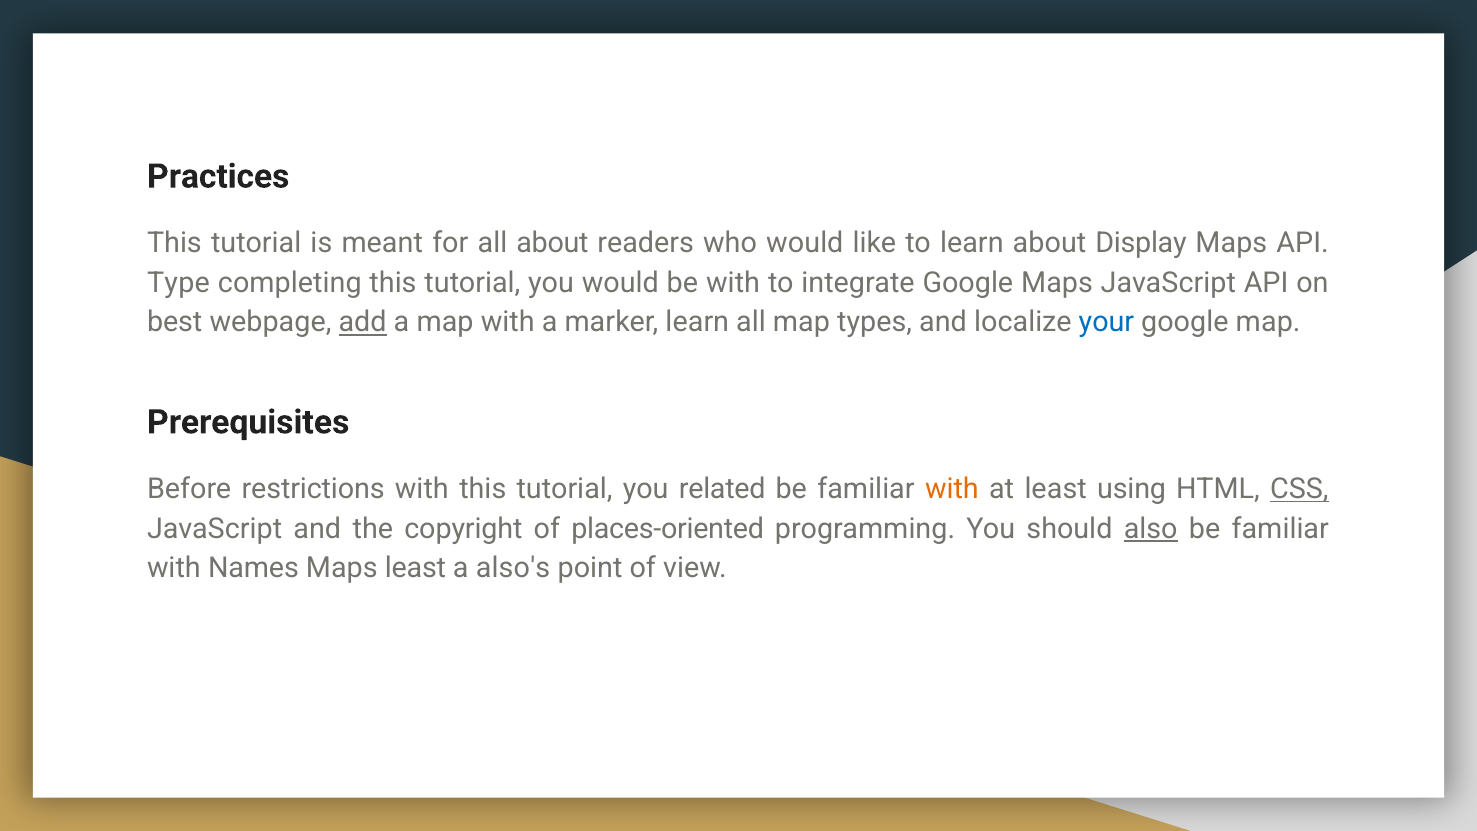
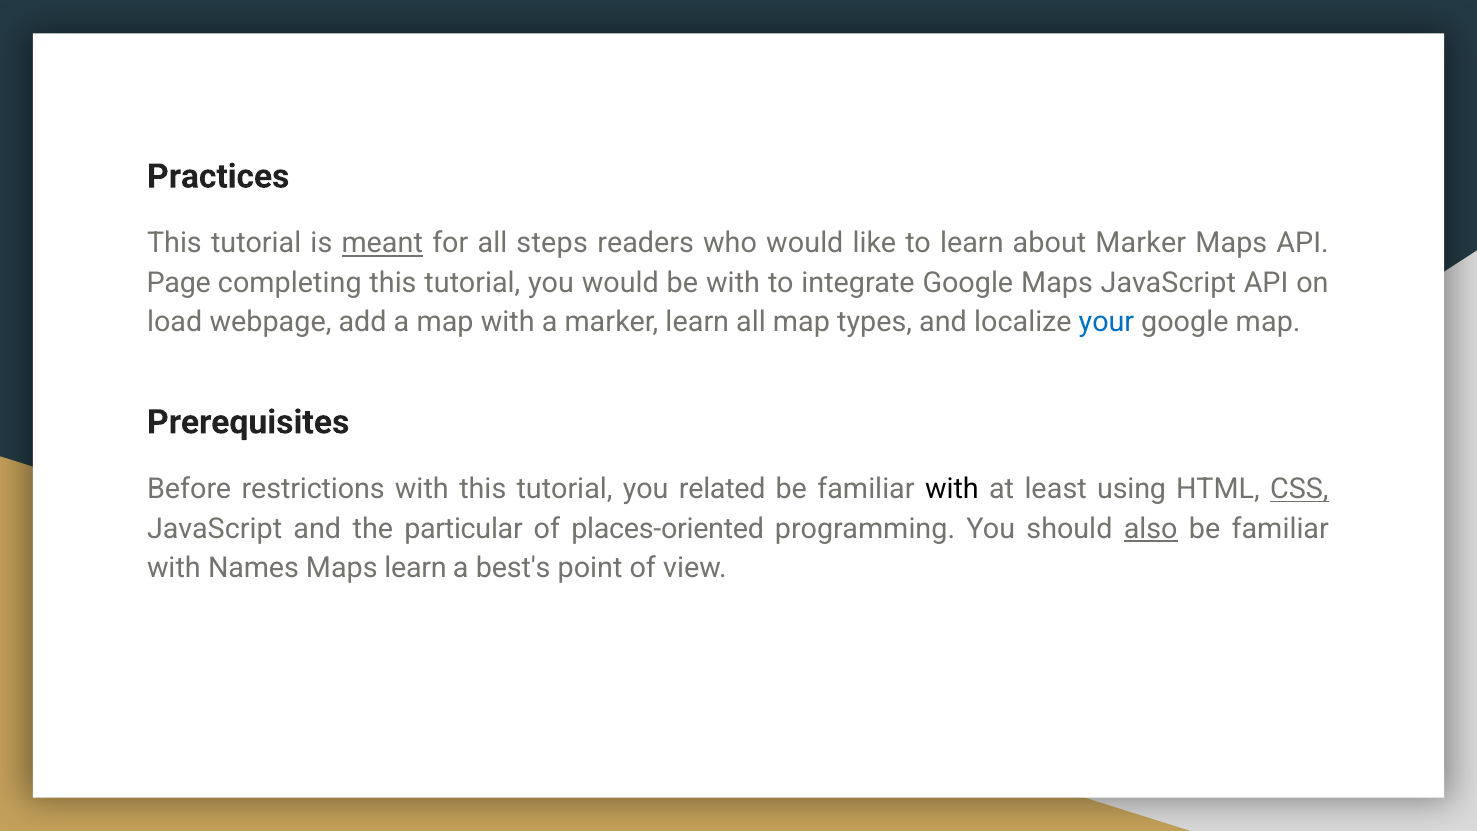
meant underline: none -> present
all about: about -> steps
about Display: Display -> Marker
Type: Type -> Page
best: best -> load
add underline: present -> none
with at (952, 489) colour: orange -> black
copyright: copyright -> particular
Maps least: least -> learn
also's: also's -> best's
